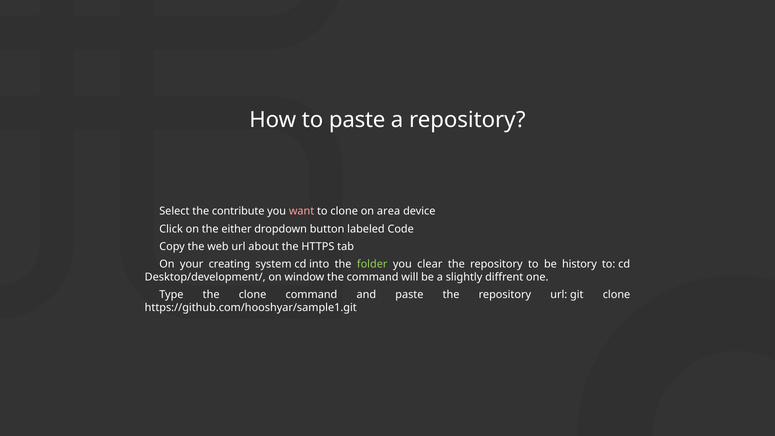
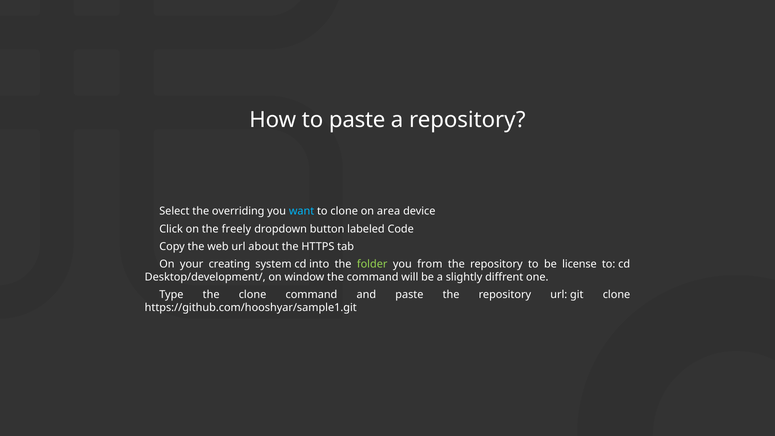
contribute: contribute -> overriding
want colour: pink -> light blue
either: either -> freely
clear: clear -> from
history: history -> license
